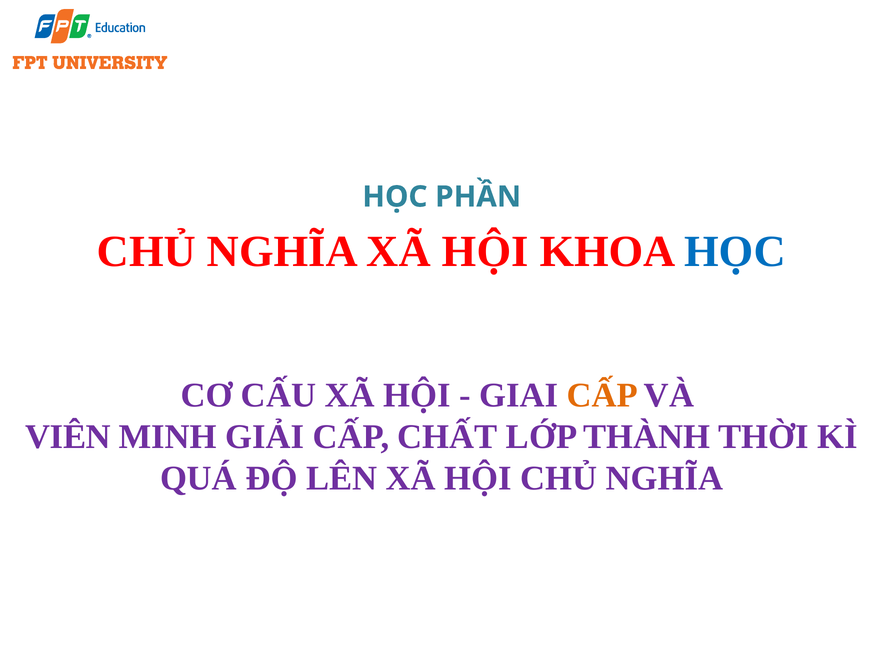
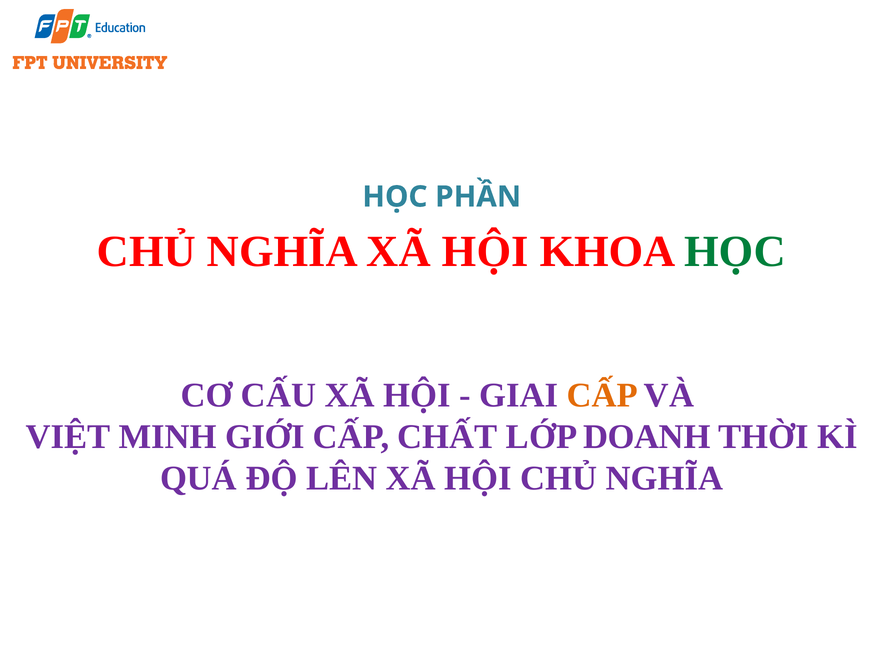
HỌC at (735, 252) colour: blue -> green
VIÊN: VIÊN -> VIỆT
GIẢI: GIẢI -> GIỚI
THÀNH: THÀNH -> DOANH
